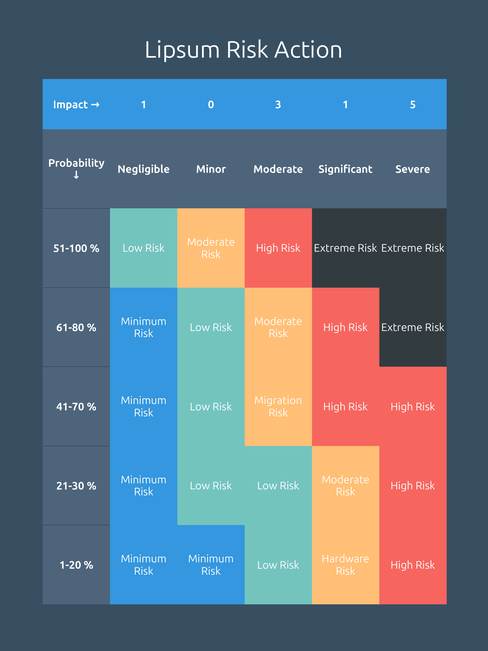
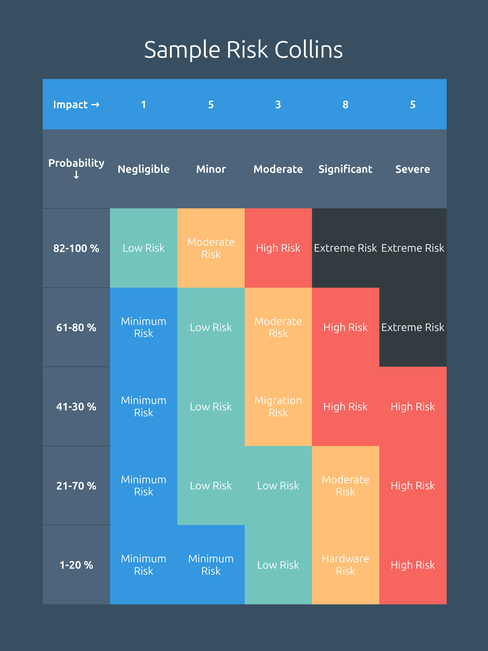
Lipsum: Lipsum -> Sample
Action: Action -> Collins
1 0: 0 -> 5
3 1: 1 -> 8
51-100: 51-100 -> 82-100
41-70: 41-70 -> 41-30
21-30: 21-30 -> 21-70
